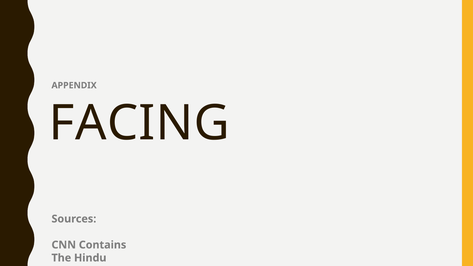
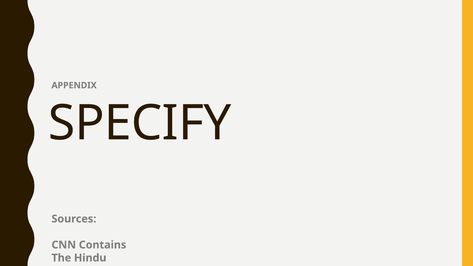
FACING: FACING -> SPECIFY
